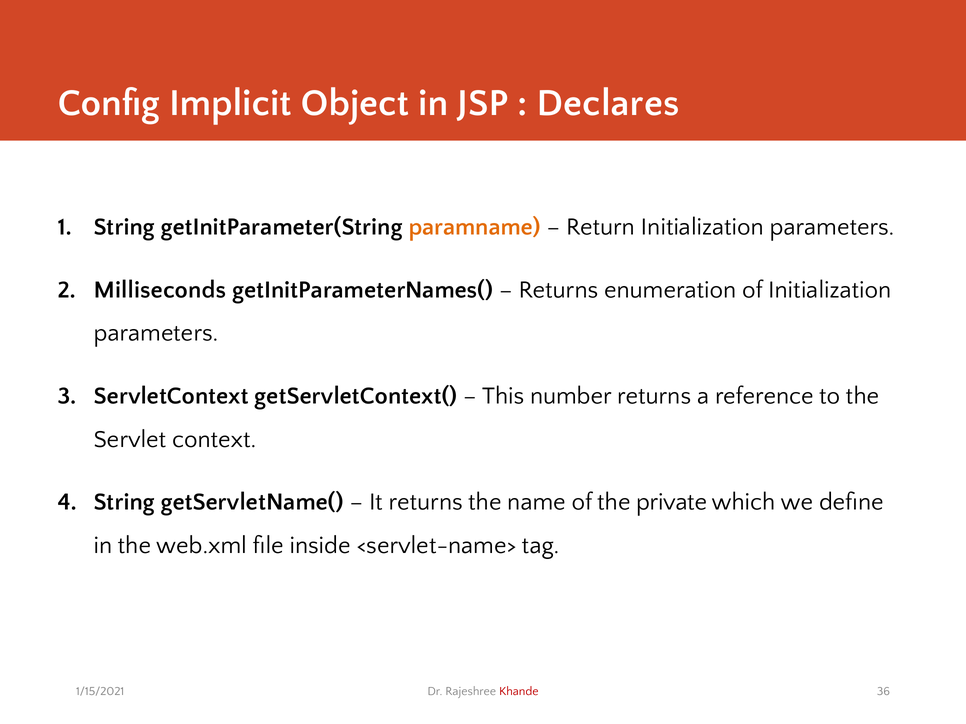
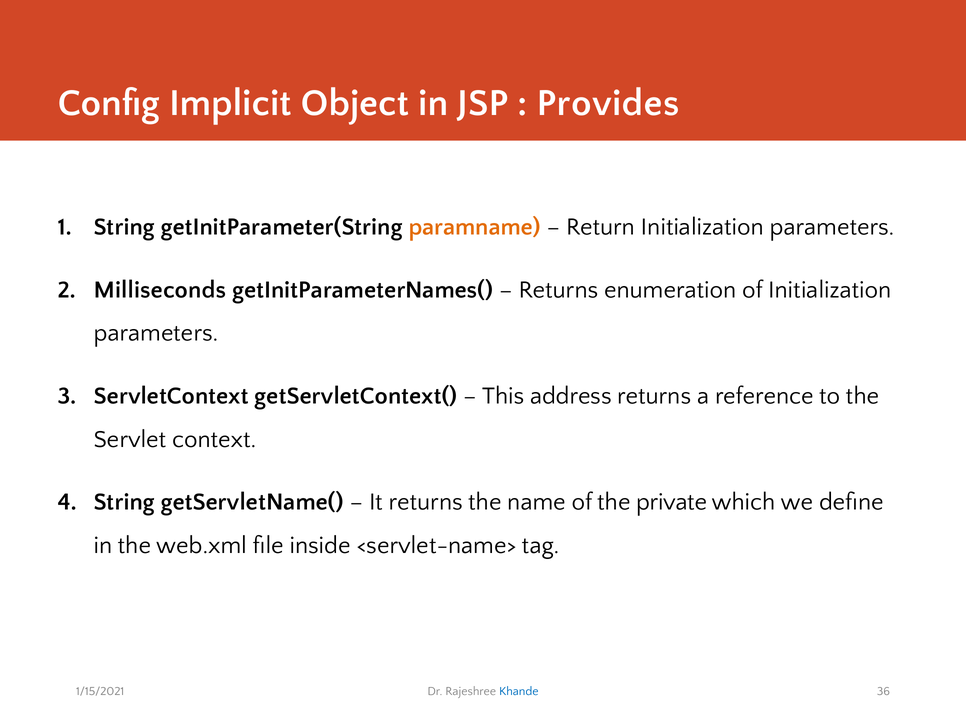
Declares: Declares -> Provides
number: number -> address
Khande colour: red -> blue
